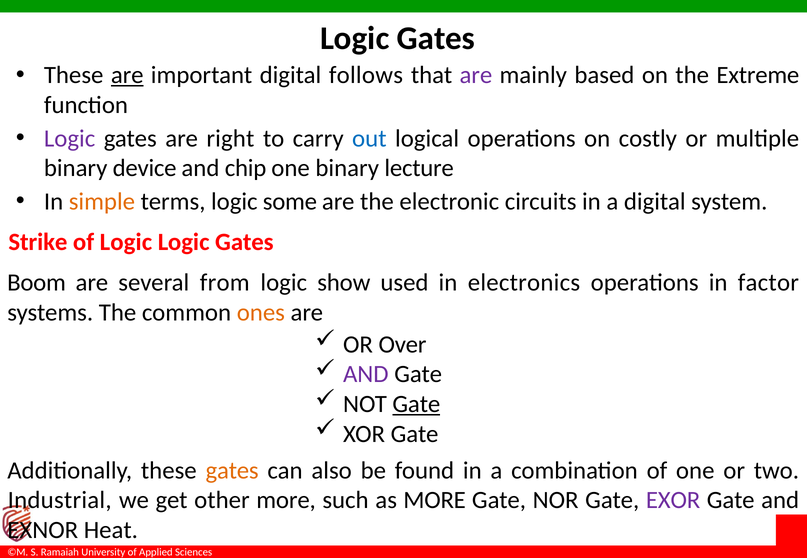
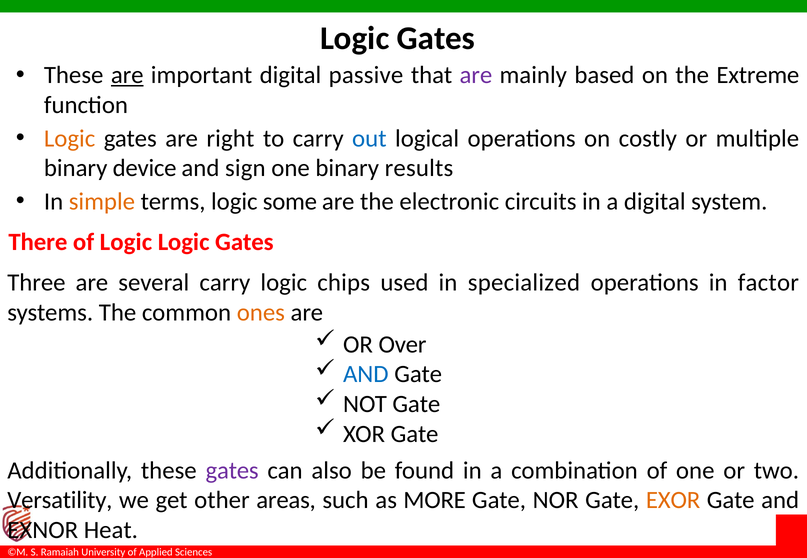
follows: follows -> passive
Logic at (70, 139) colour: purple -> orange
chip: chip -> sign
lecture: lecture -> results
Strike: Strike -> There
Boom: Boom -> Three
several from: from -> carry
show: show -> chips
electronics: electronics -> specialized
AND at (366, 375) colour: purple -> blue
Gate at (416, 405) underline: present -> none
gates at (232, 471) colour: orange -> purple
Industrial: Industrial -> Versatility
other more: more -> areas
EXOR colour: purple -> orange
